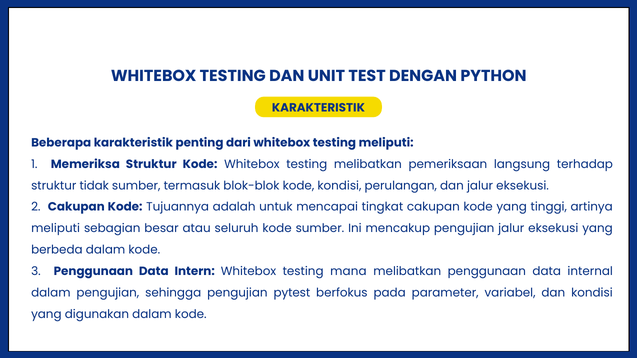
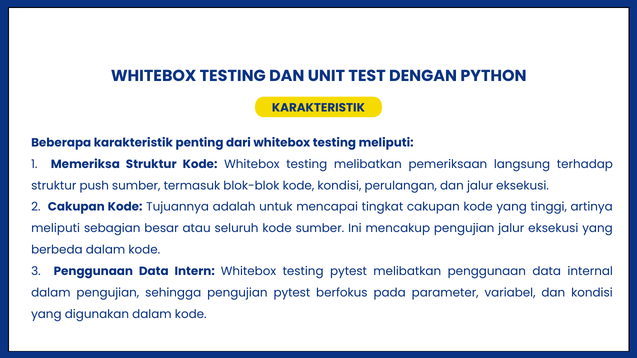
tidak: tidak -> push
testing mana: mana -> pytest
